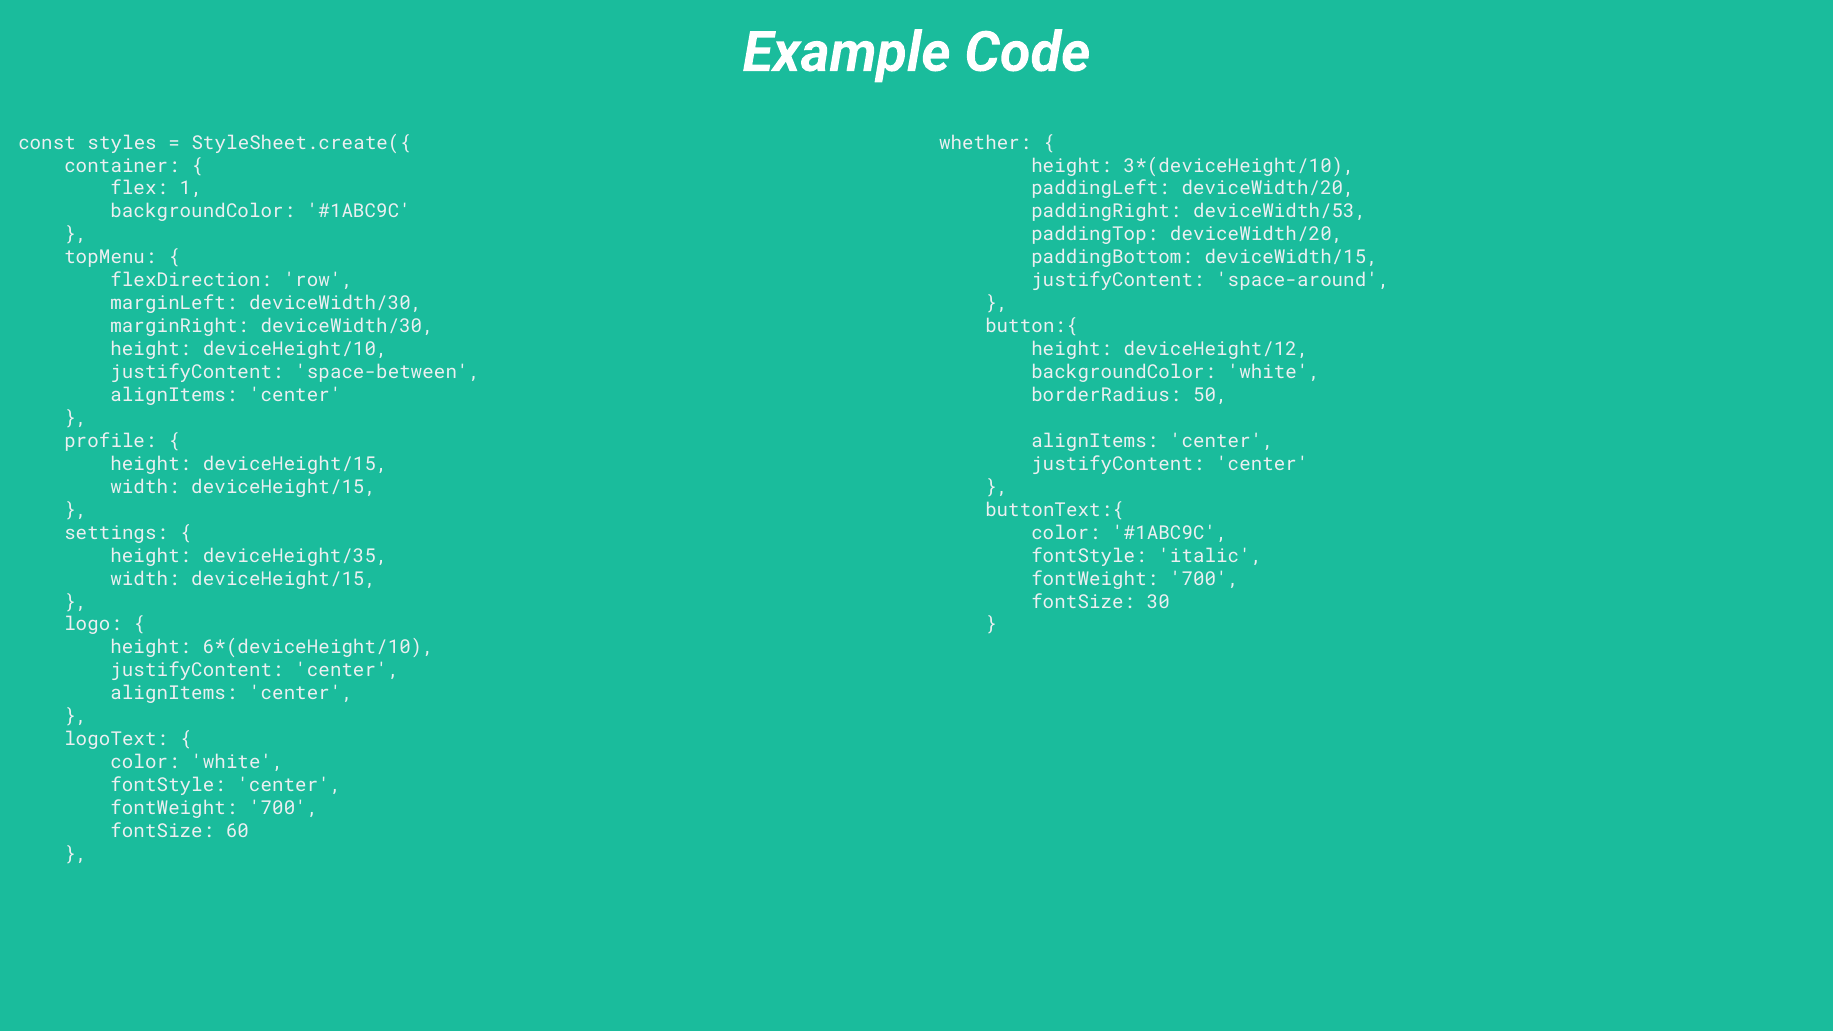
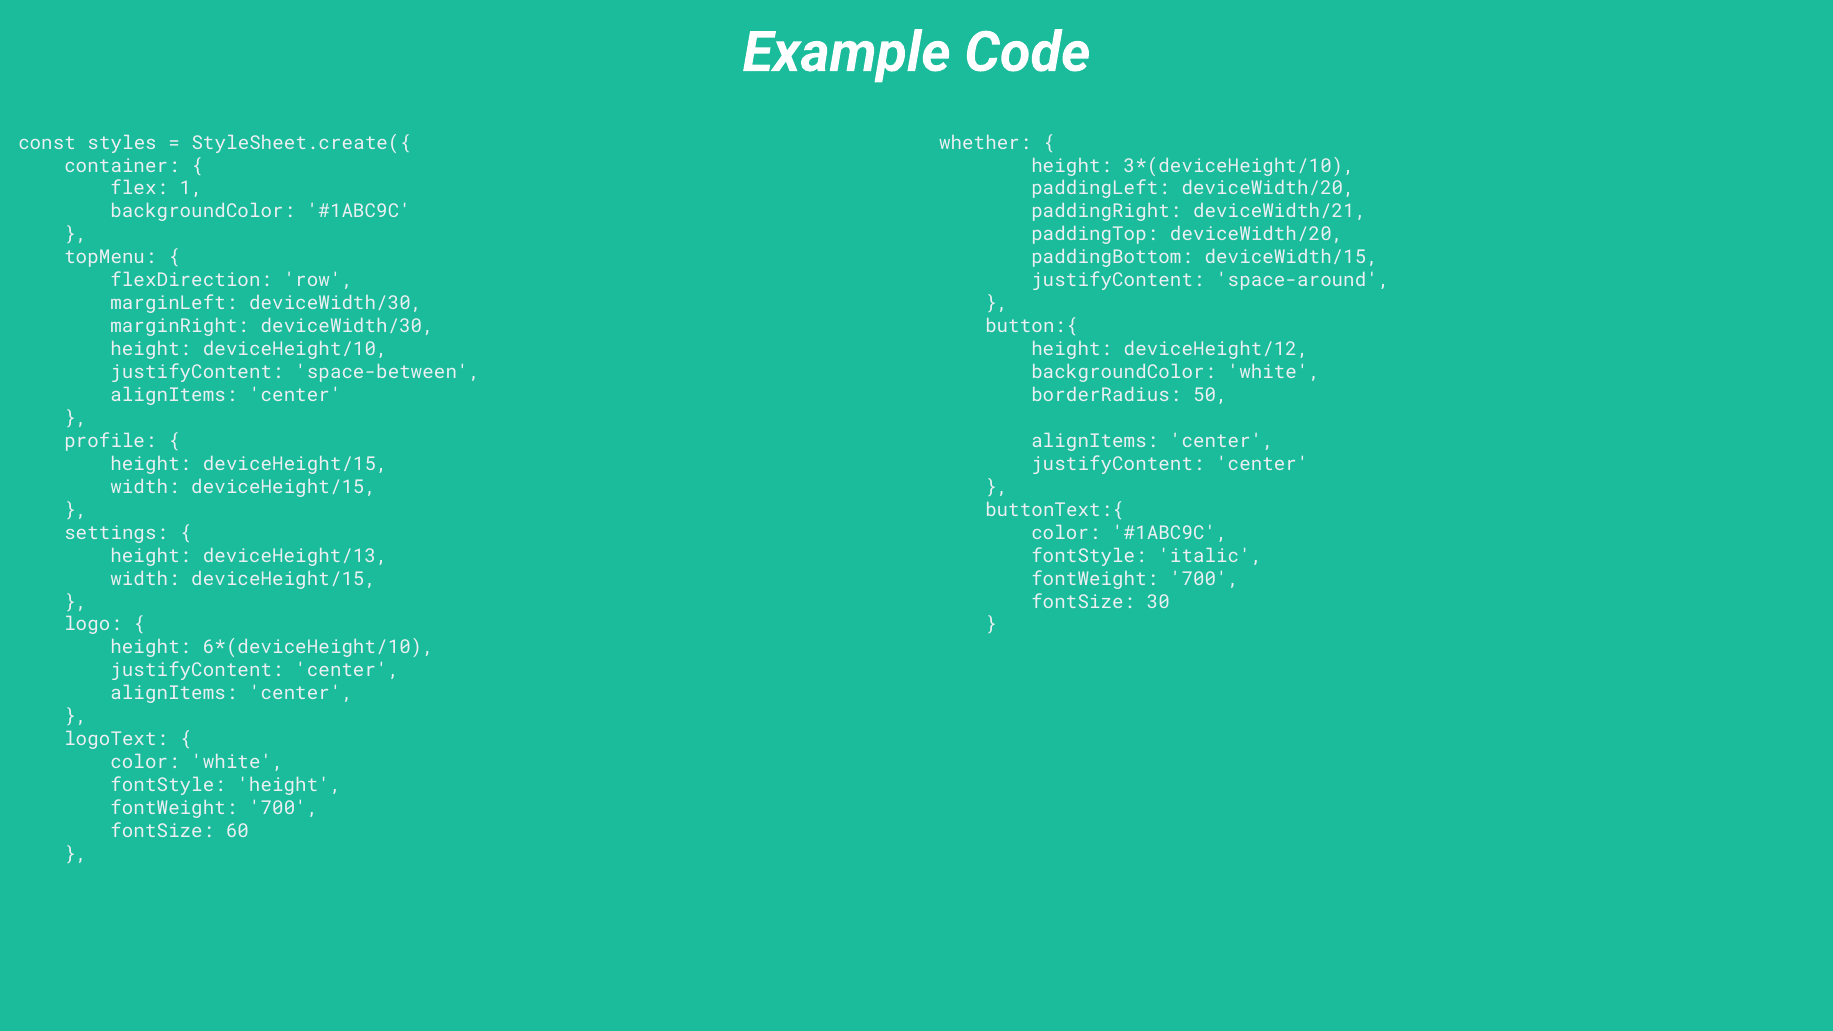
deviceWidth/53: deviceWidth/53 -> deviceWidth/21
deviceHeight/35: deviceHeight/35 -> deviceHeight/13
fontStyle center: center -> height
